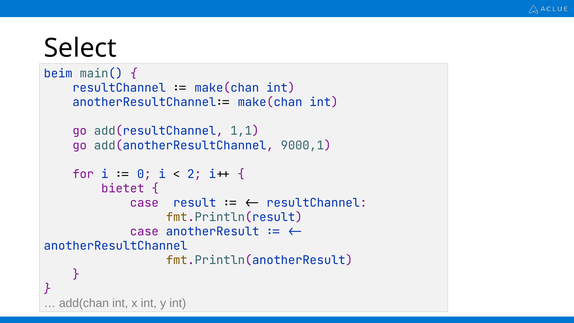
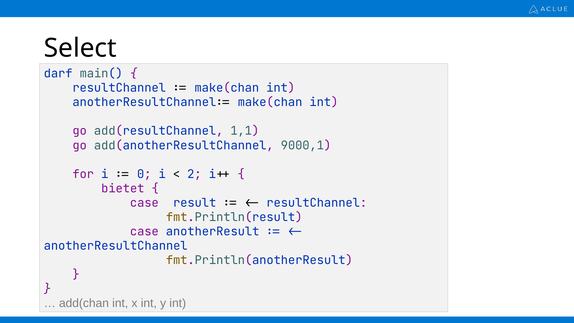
beim: beim -> darf
